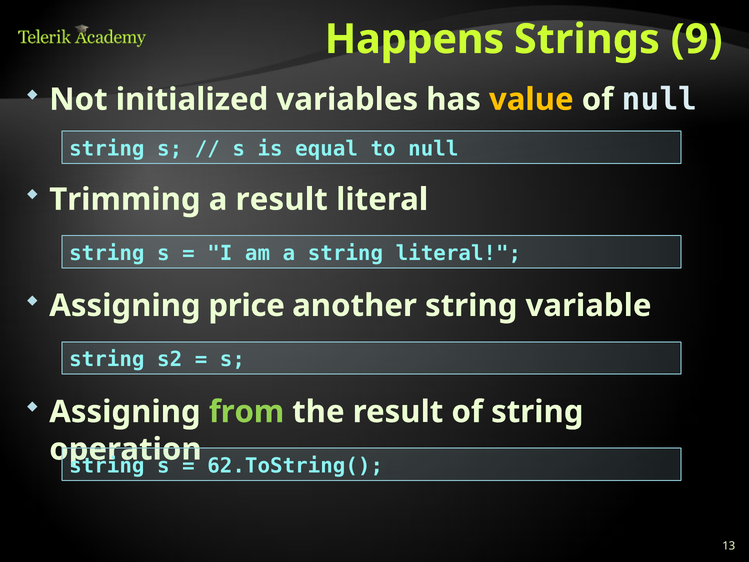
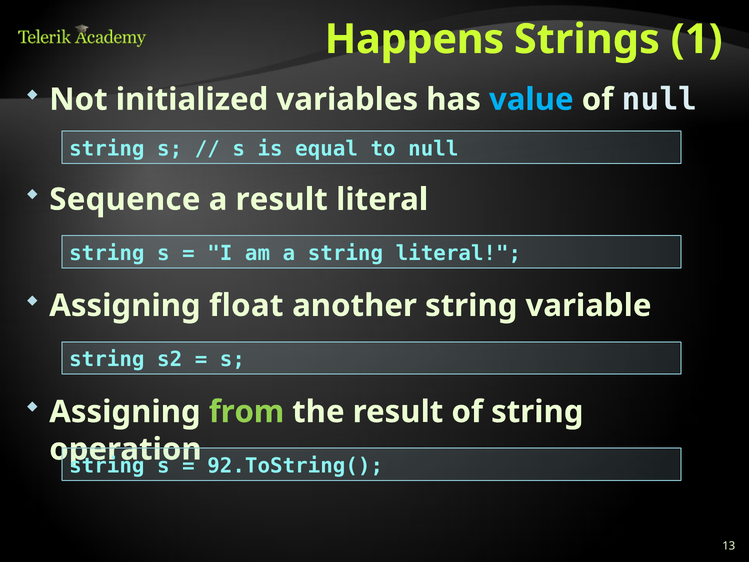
9: 9 -> 1
value colour: yellow -> light blue
Trimming: Trimming -> Sequence
price: price -> float
62.ToString(: 62.ToString( -> 92.ToString(
